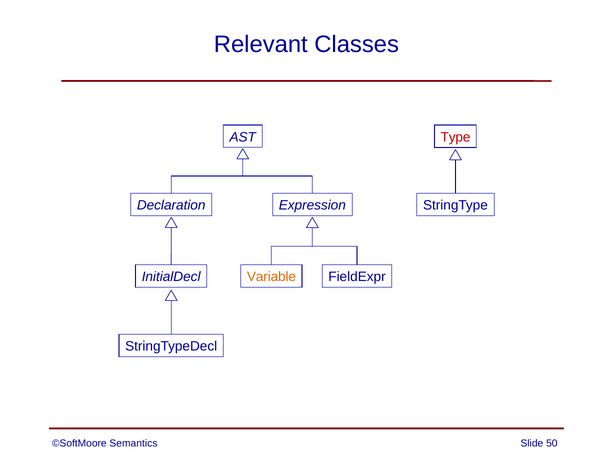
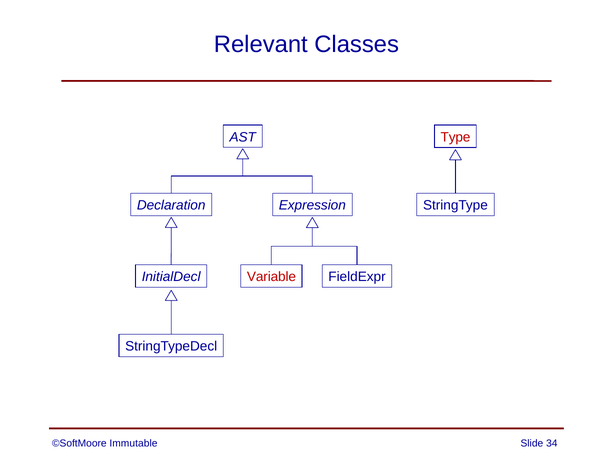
Variable colour: orange -> red
Semantics: Semantics -> Immutable
50: 50 -> 34
